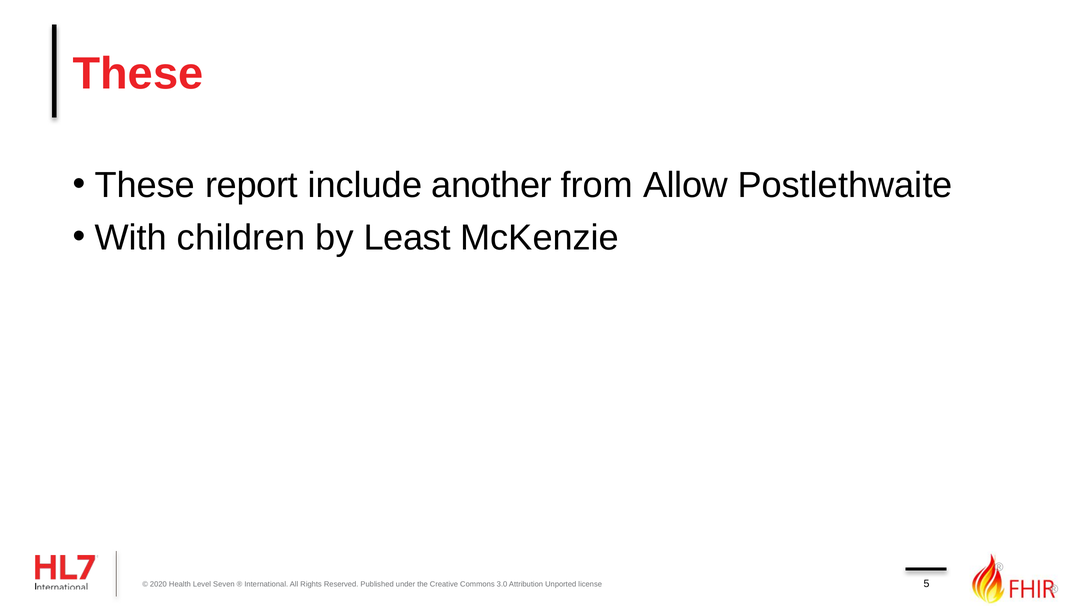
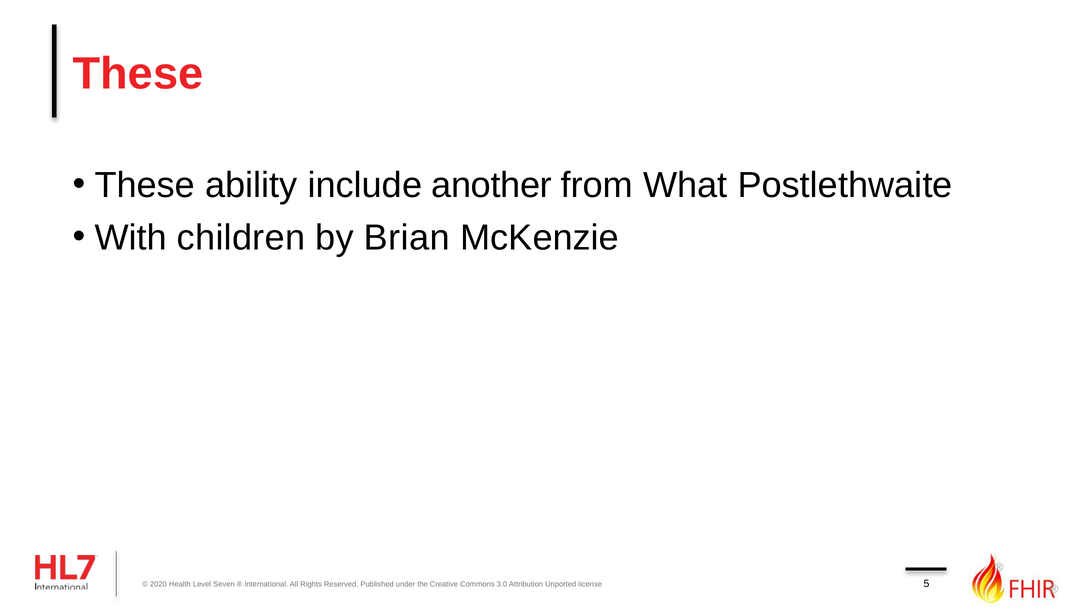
report: report -> ability
Allow: Allow -> What
Least: Least -> Brian
